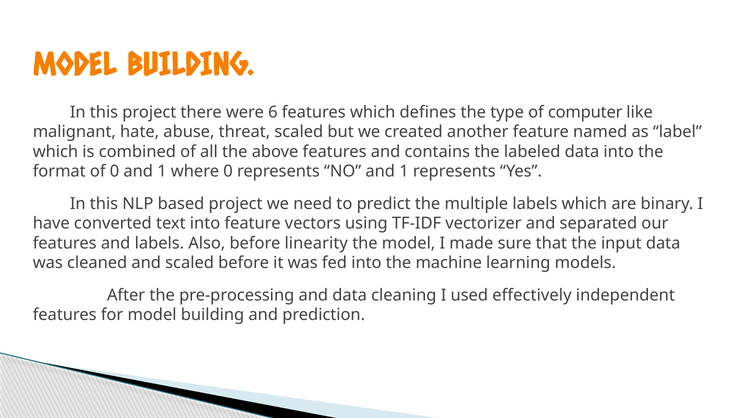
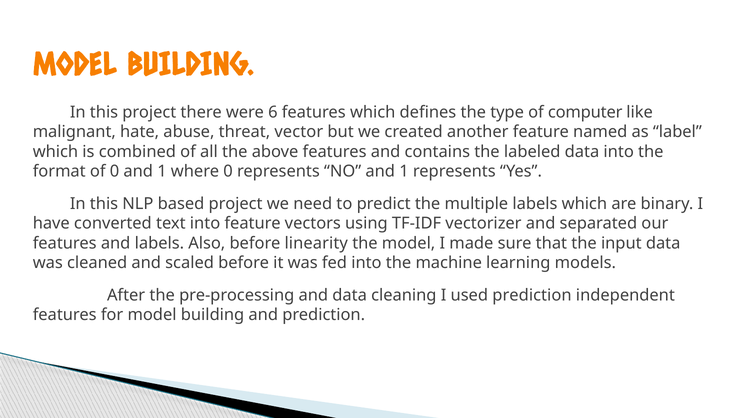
threat scaled: scaled -> vector
used effectively: effectively -> prediction
